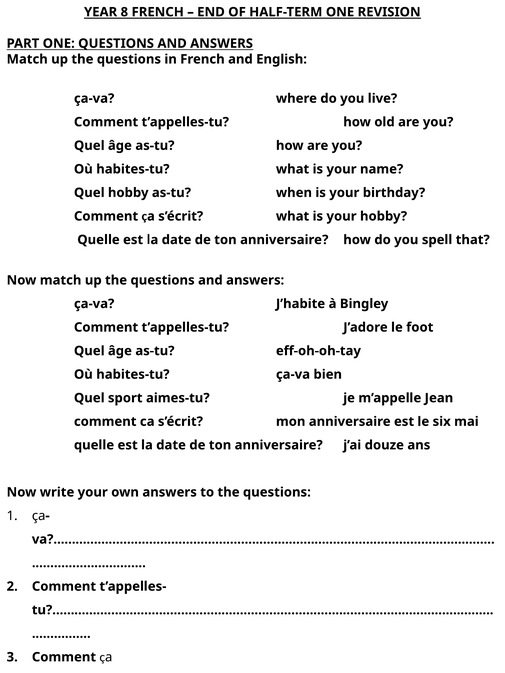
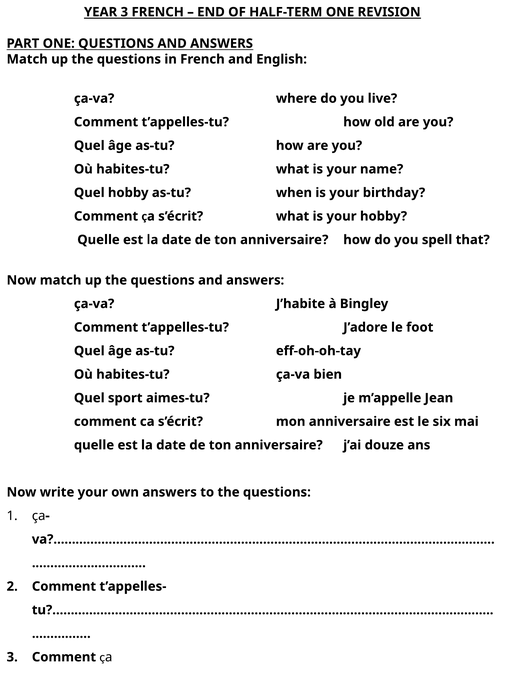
YEAR 8: 8 -> 3
